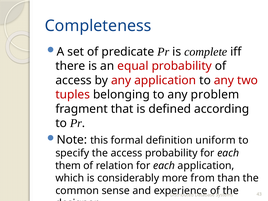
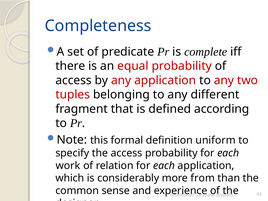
problem: problem -> different
them: them -> work
